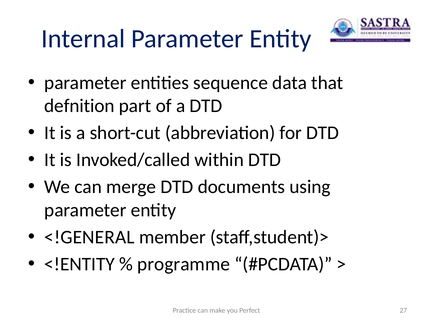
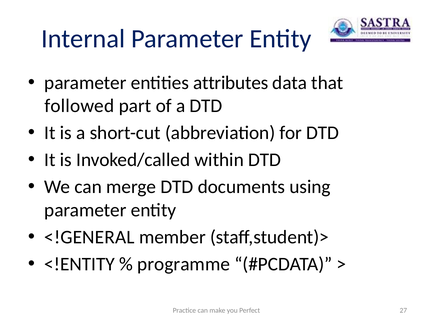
sequence: sequence -> attributes
defnition: defnition -> followed
